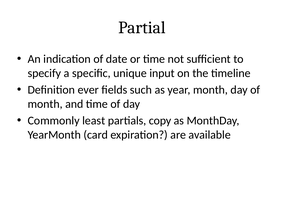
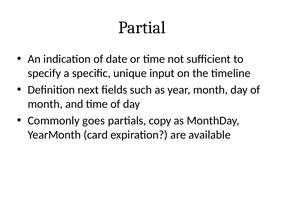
ever: ever -> next
least: least -> goes
